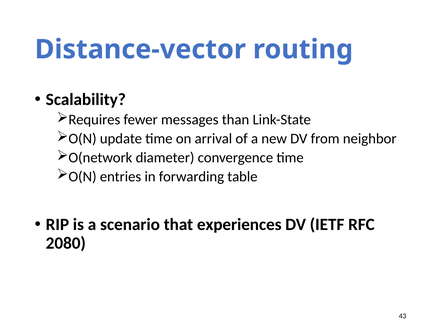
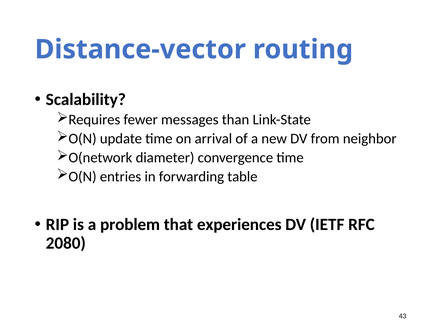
scenario: scenario -> problem
